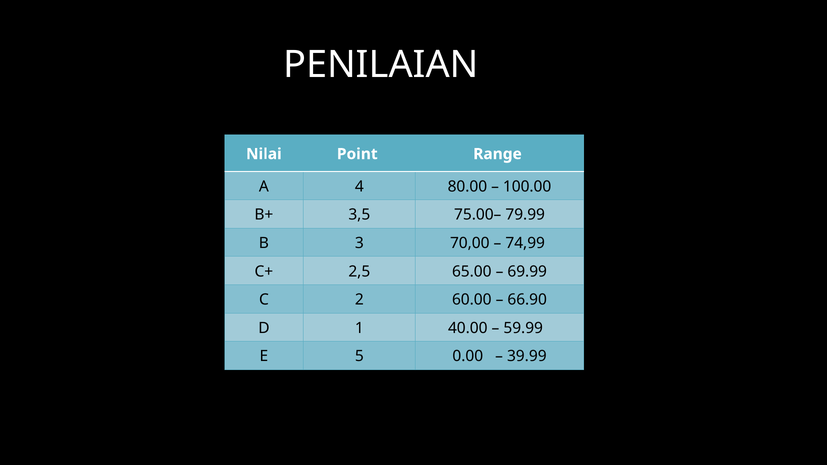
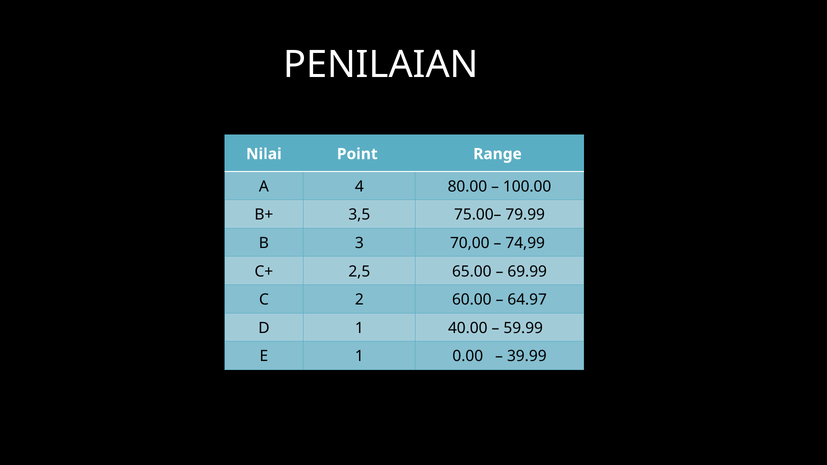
66.90: 66.90 -> 64.97
E 5: 5 -> 1
